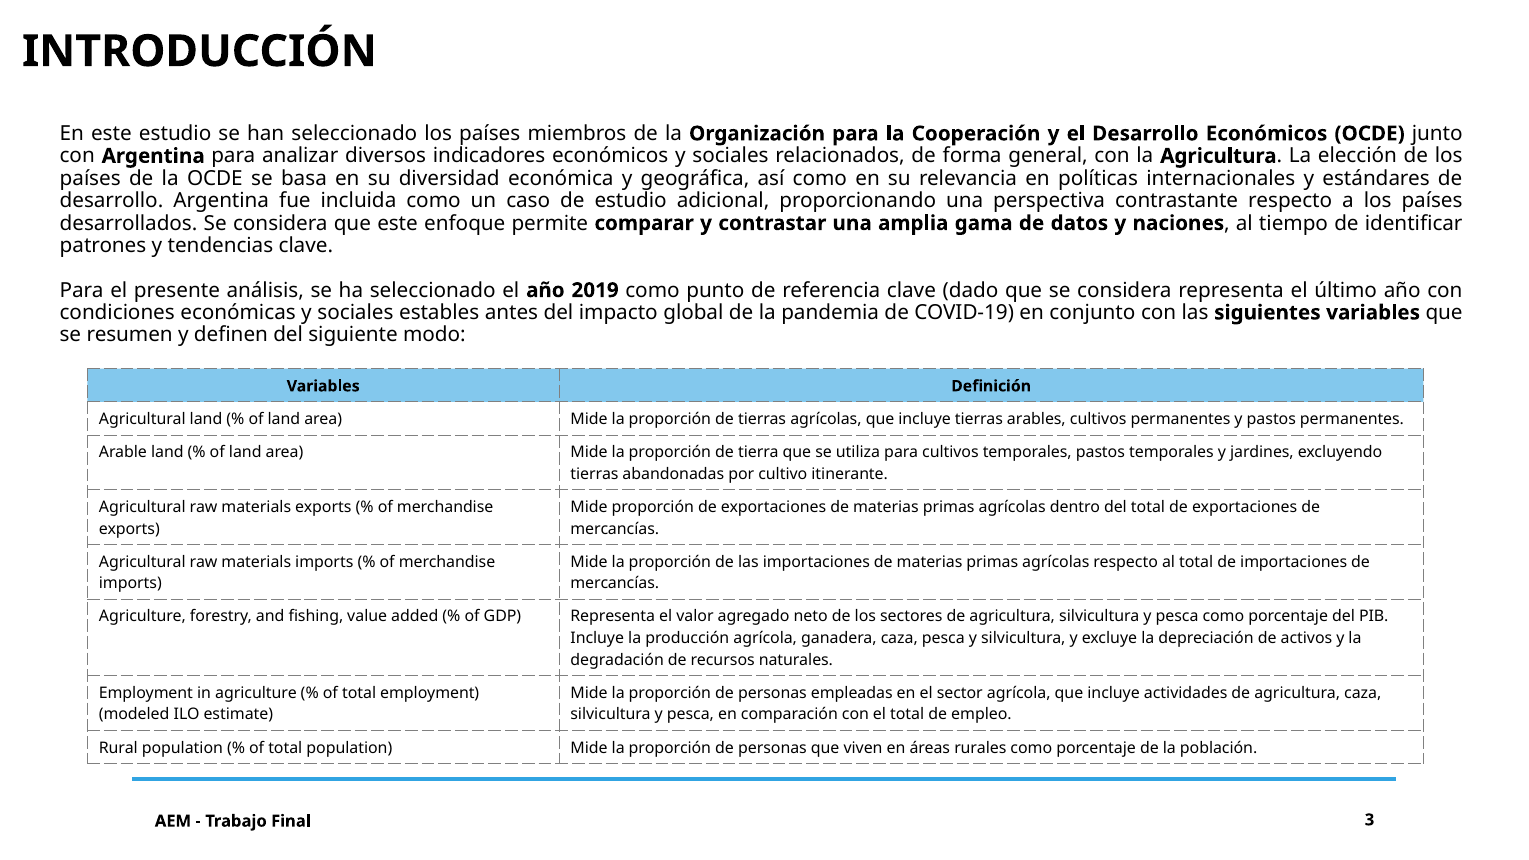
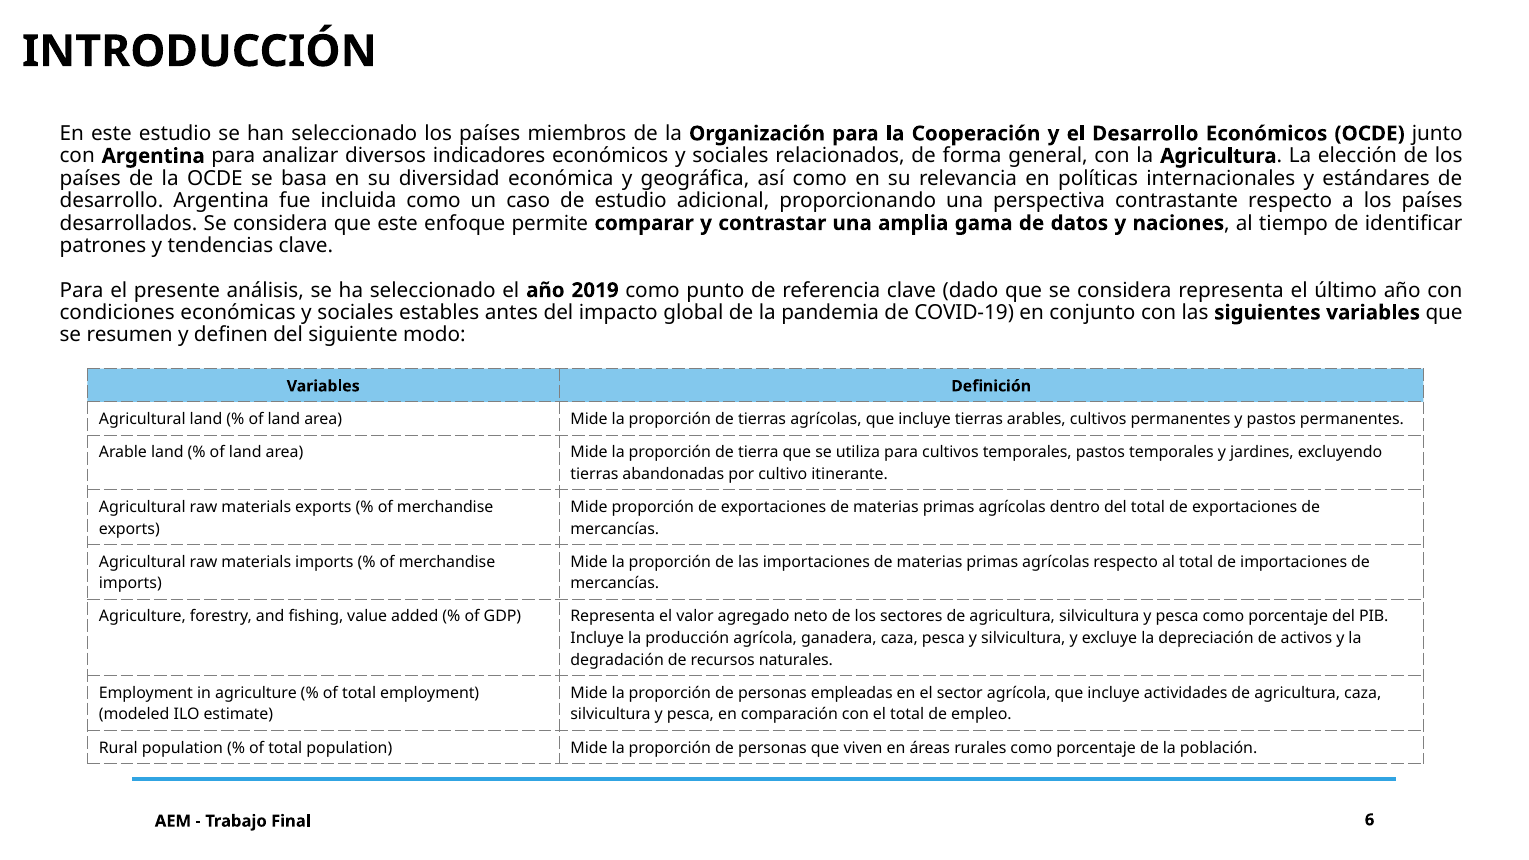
3: 3 -> 6
